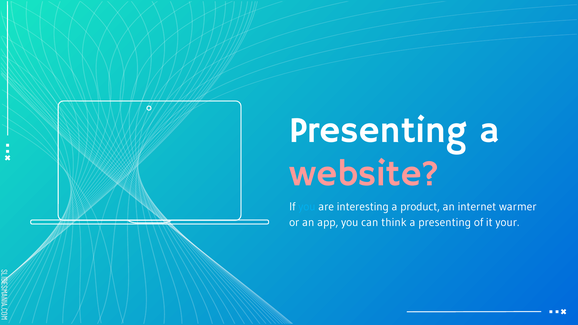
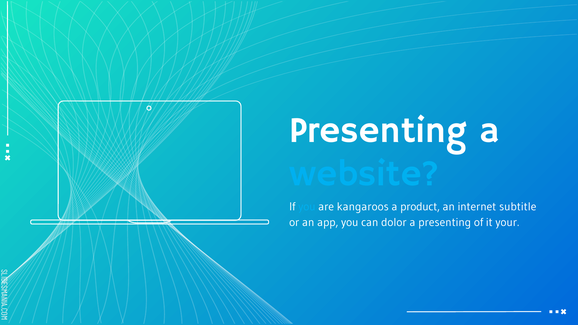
website colour: pink -> light blue
interesting: interesting -> kangaroos
warmer: warmer -> subtitle
think: think -> dolor
